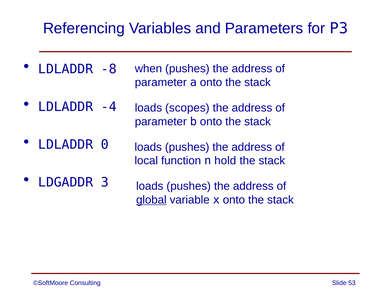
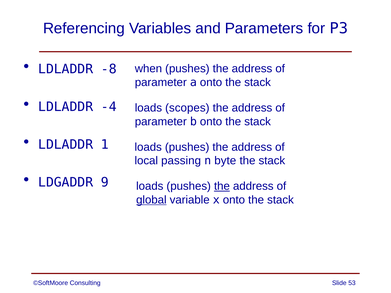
0: 0 -> 1
function: function -> passing
hold: hold -> byte
3: 3 -> 9
the at (222, 186) underline: none -> present
